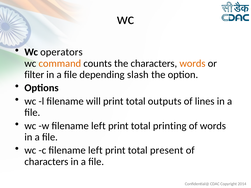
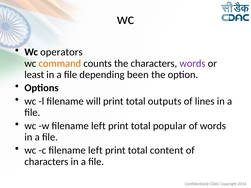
words at (192, 63) colour: orange -> purple
filter: filter -> least
slash: slash -> been
printing: printing -> popular
present: present -> content
